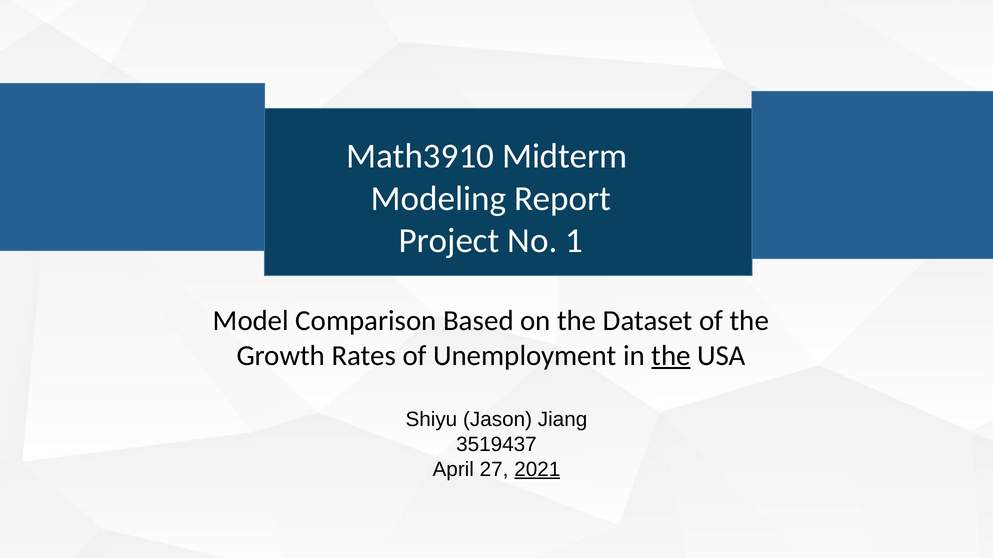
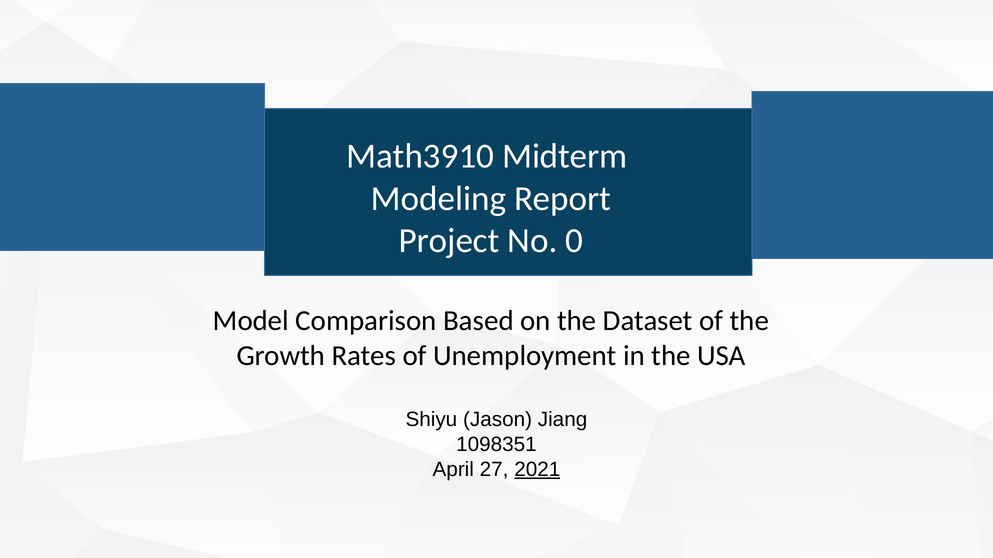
1: 1 -> 0
the at (671, 356) underline: present -> none
3519437: 3519437 -> 1098351
